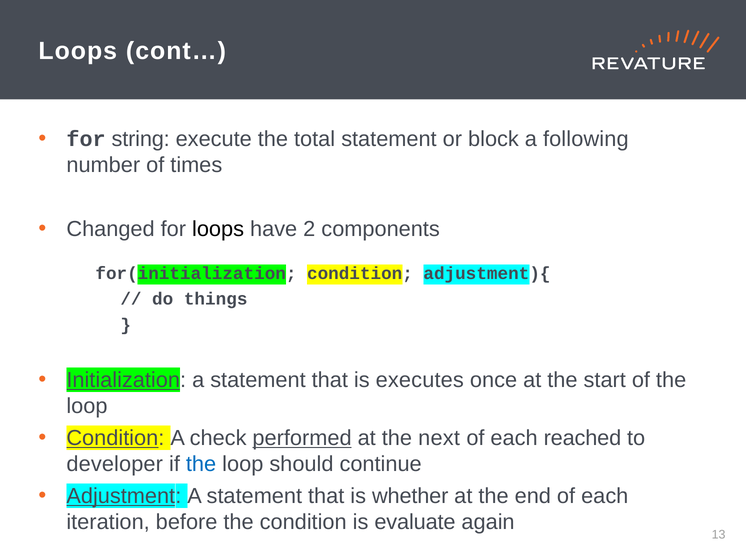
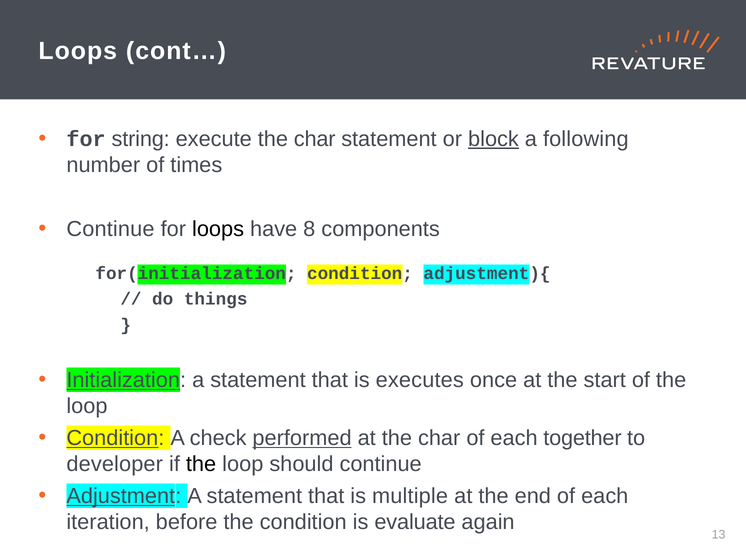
execute the total: total -> char
block underline: none -> present
Changed at (111, 229): Changed -> Continue
2: 2 -> 8
at the next: next -> char
reached: reached -> together
the at (201, 465) colour: blue -> black
whether: whether -> multiple
